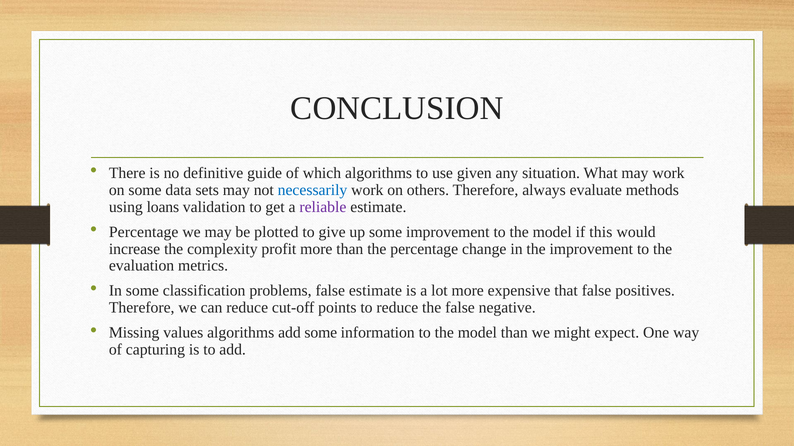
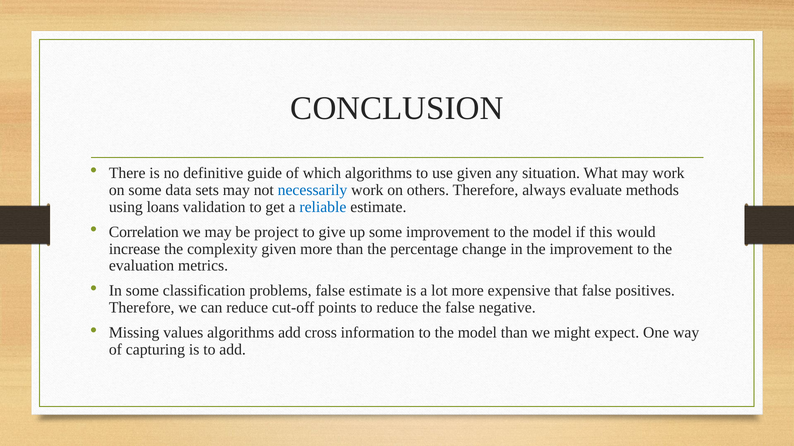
reliable colour: purple -> blue
Percentage at (144, 232): Percentage -> Correlation
plotted: plotted -> project
complexity profit: profit -> given
add some: some -> cross
